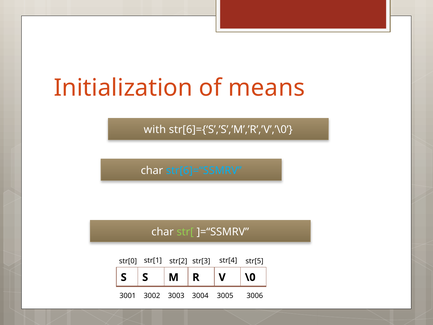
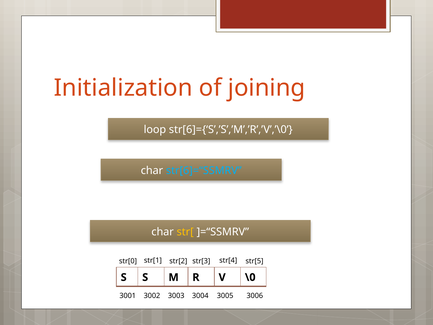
means: means -> joining
with: with -> loop
str[ colour: light green -> yellow
